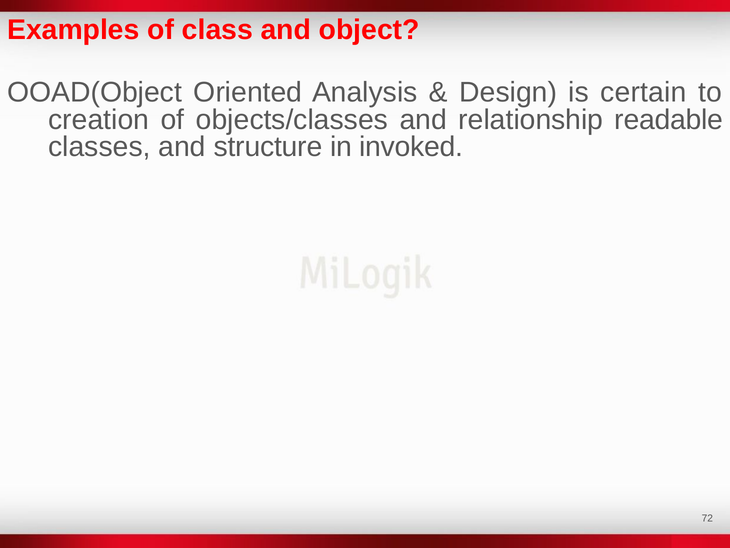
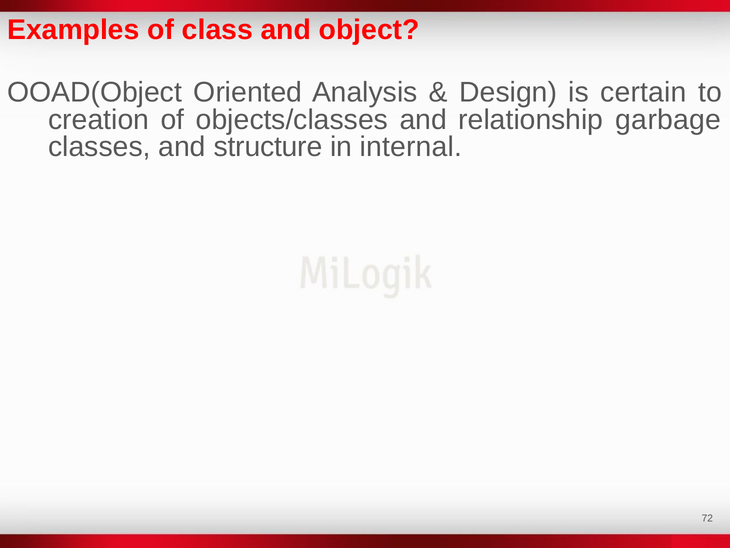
readable: readable -> garbage
invoked: invoked -> internal
